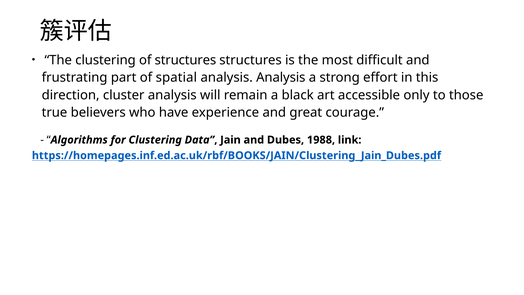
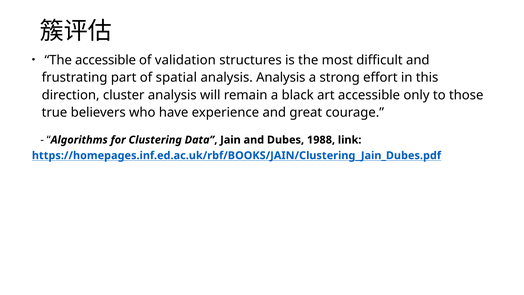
The clustering: clustering -> accessible
of structures: structures -> validation
